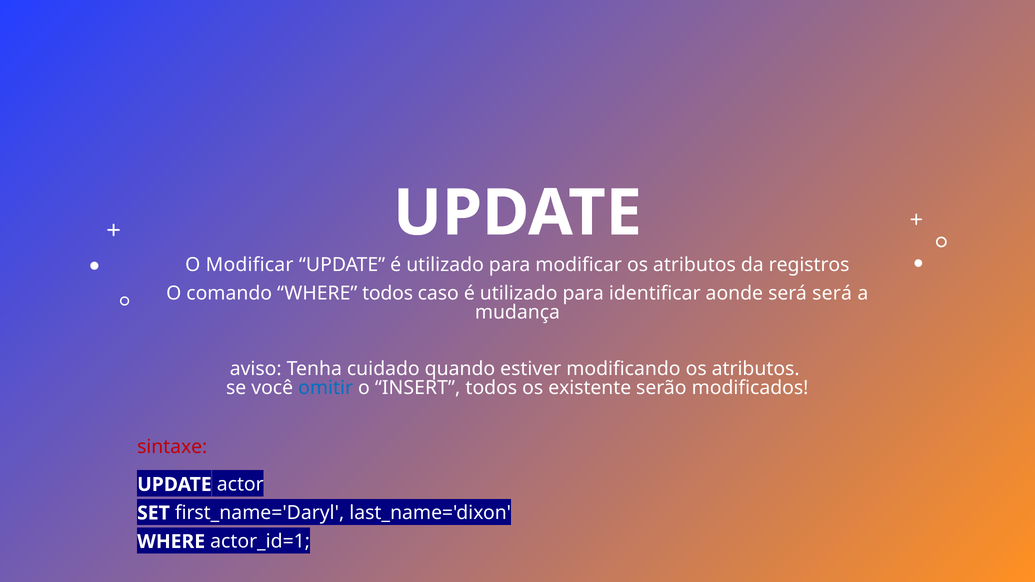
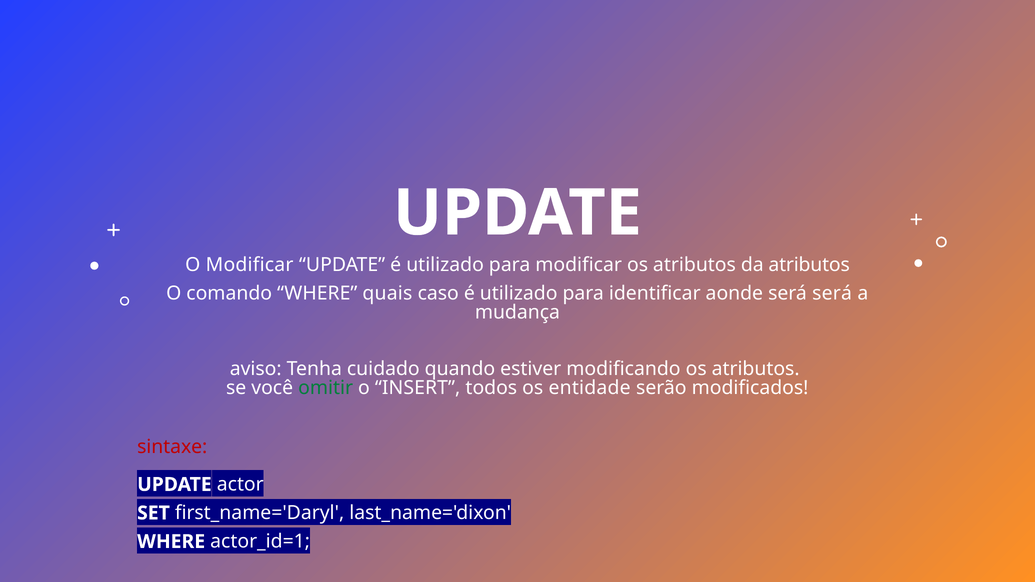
da registros: registros -> atributos
WHERE todos: todos -> quais
omitir colour: blue -> green
existente: existente -> entidade
